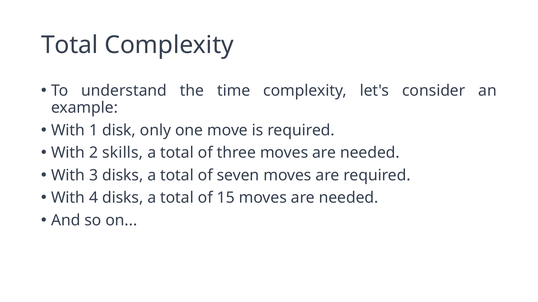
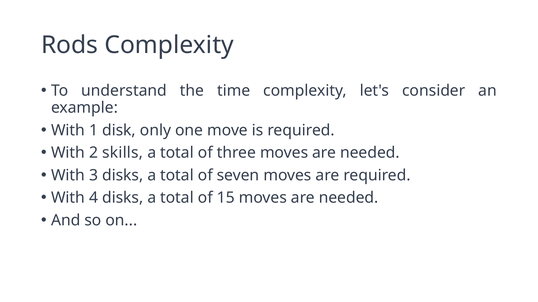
Total at (70, 45): Total -> Rods
